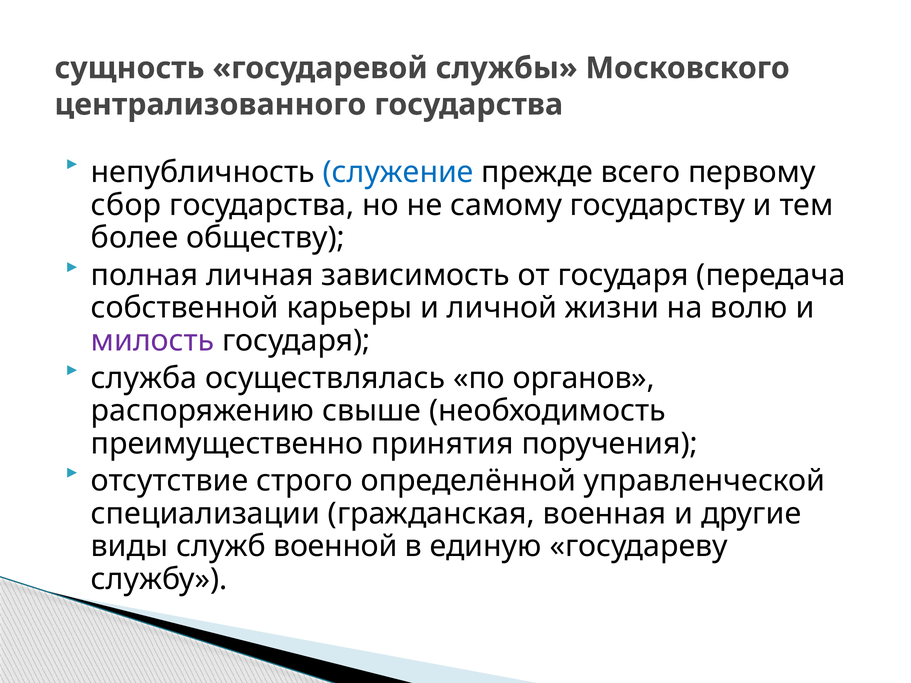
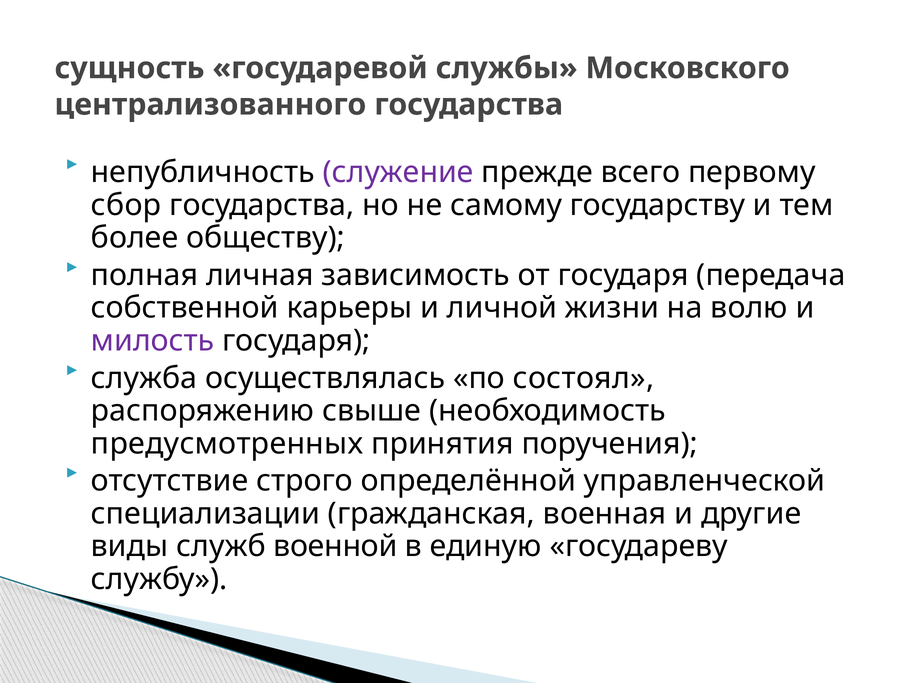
служение colour: blue -> purple
органов: органов -> состоял
преимущественно: преимущественно -> предусмотренных
